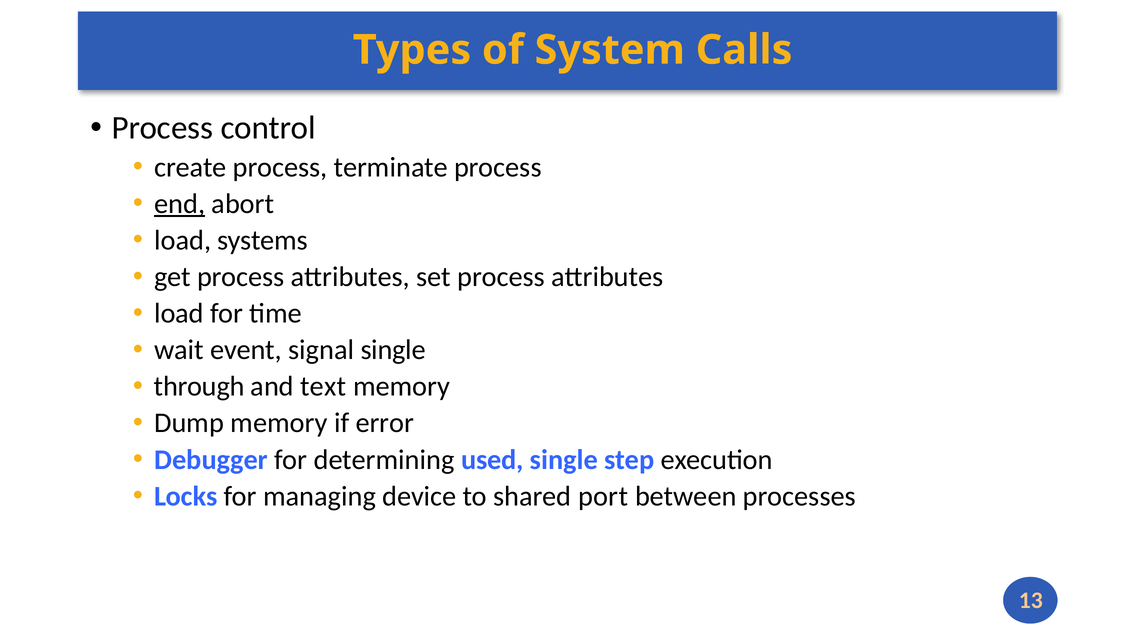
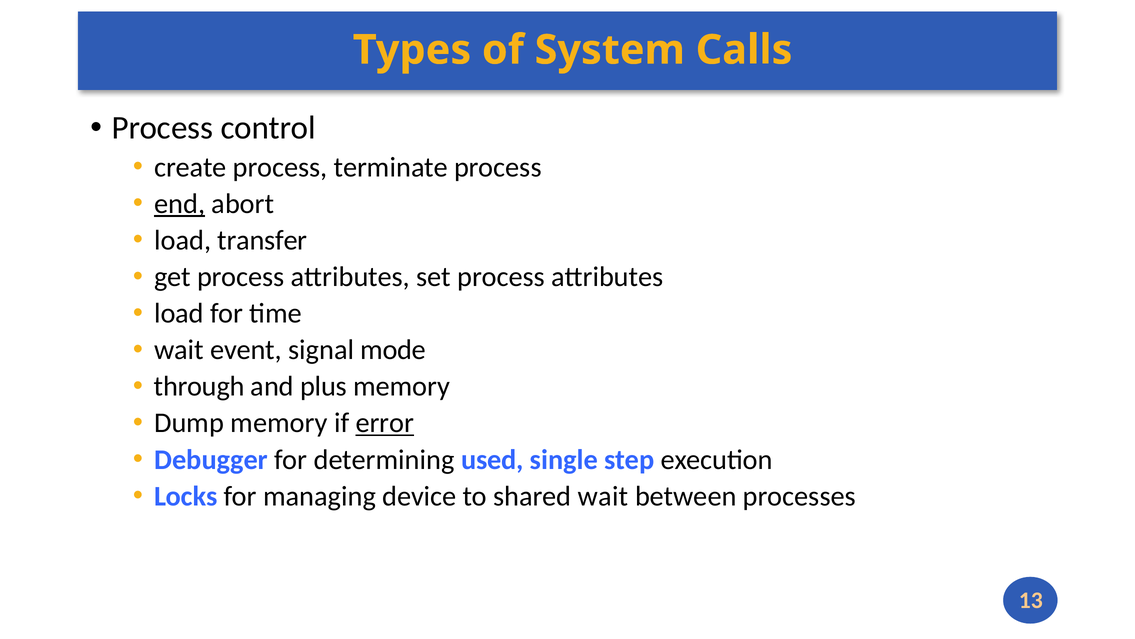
systems: systems -> transfer
signal single: single -> mode
text: text -> plus
error underline: none -> present
shared port: port -> wait
